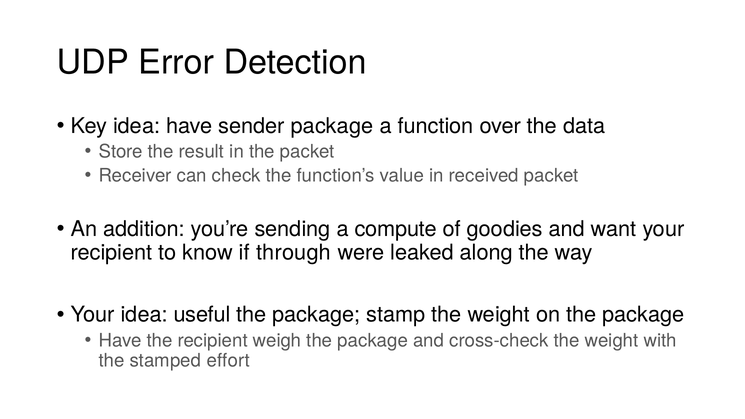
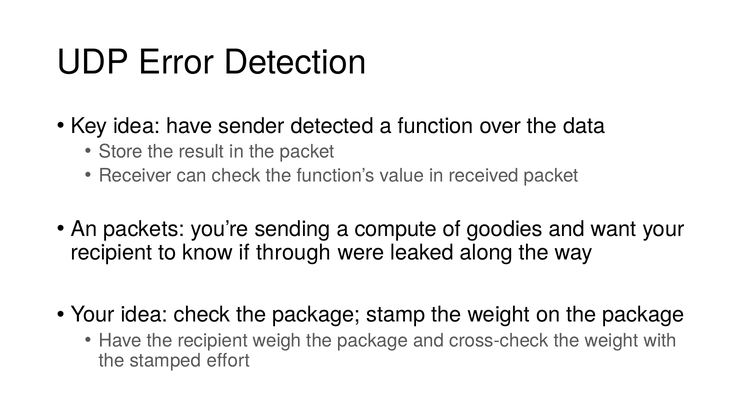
sender package: package -> detected
addition: addition -> packets
idea useful: useful -> check
